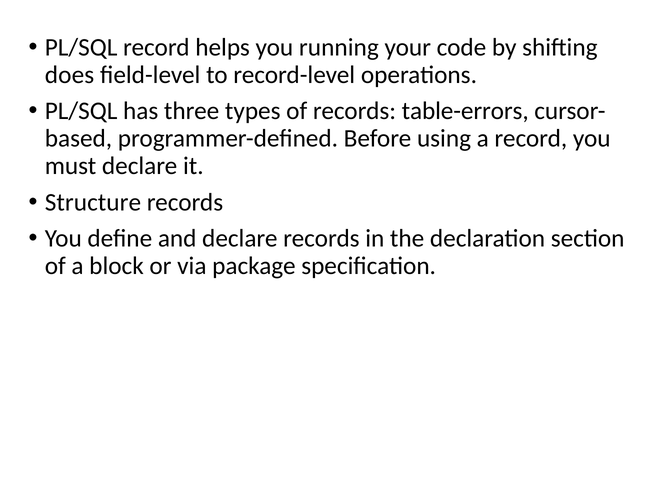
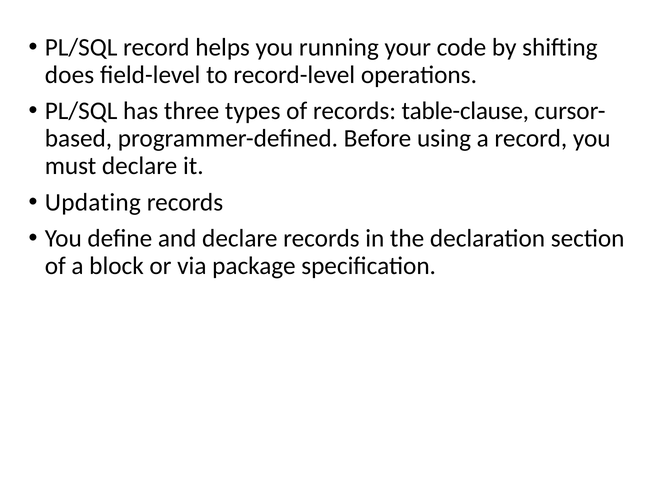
table-errors: table-errors -> table-clause
Structure: Structure -> Updating
